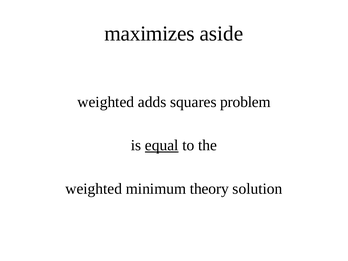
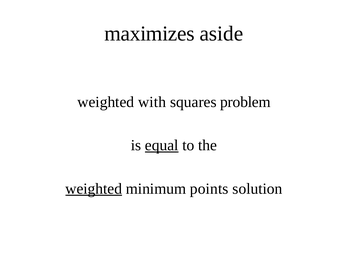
adds: adds -> with
weighted at (94, 189) underline: none -> present
theory: theory -> points
